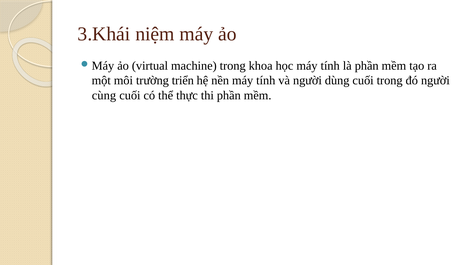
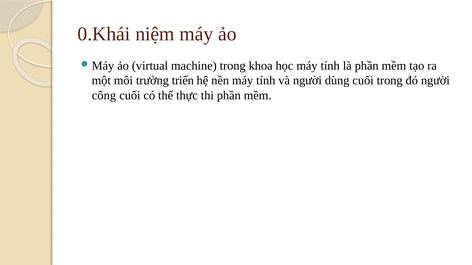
3.Khái: 3.Khái -> 0.Khái
cùng: cùng -> công
